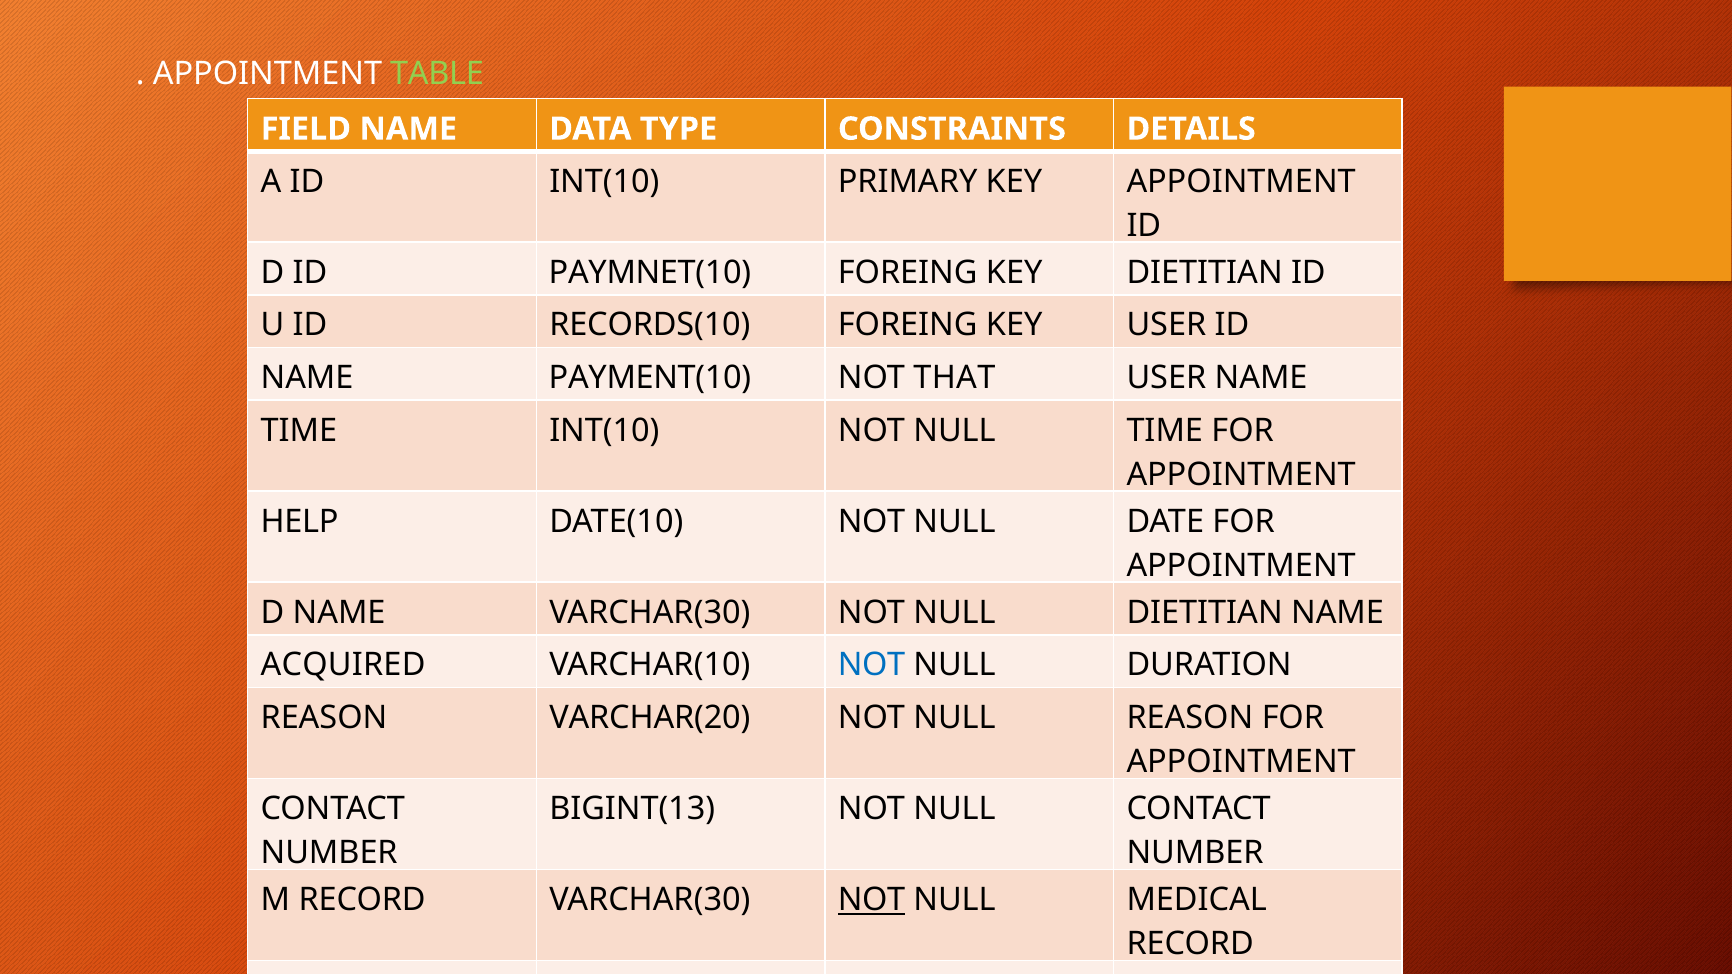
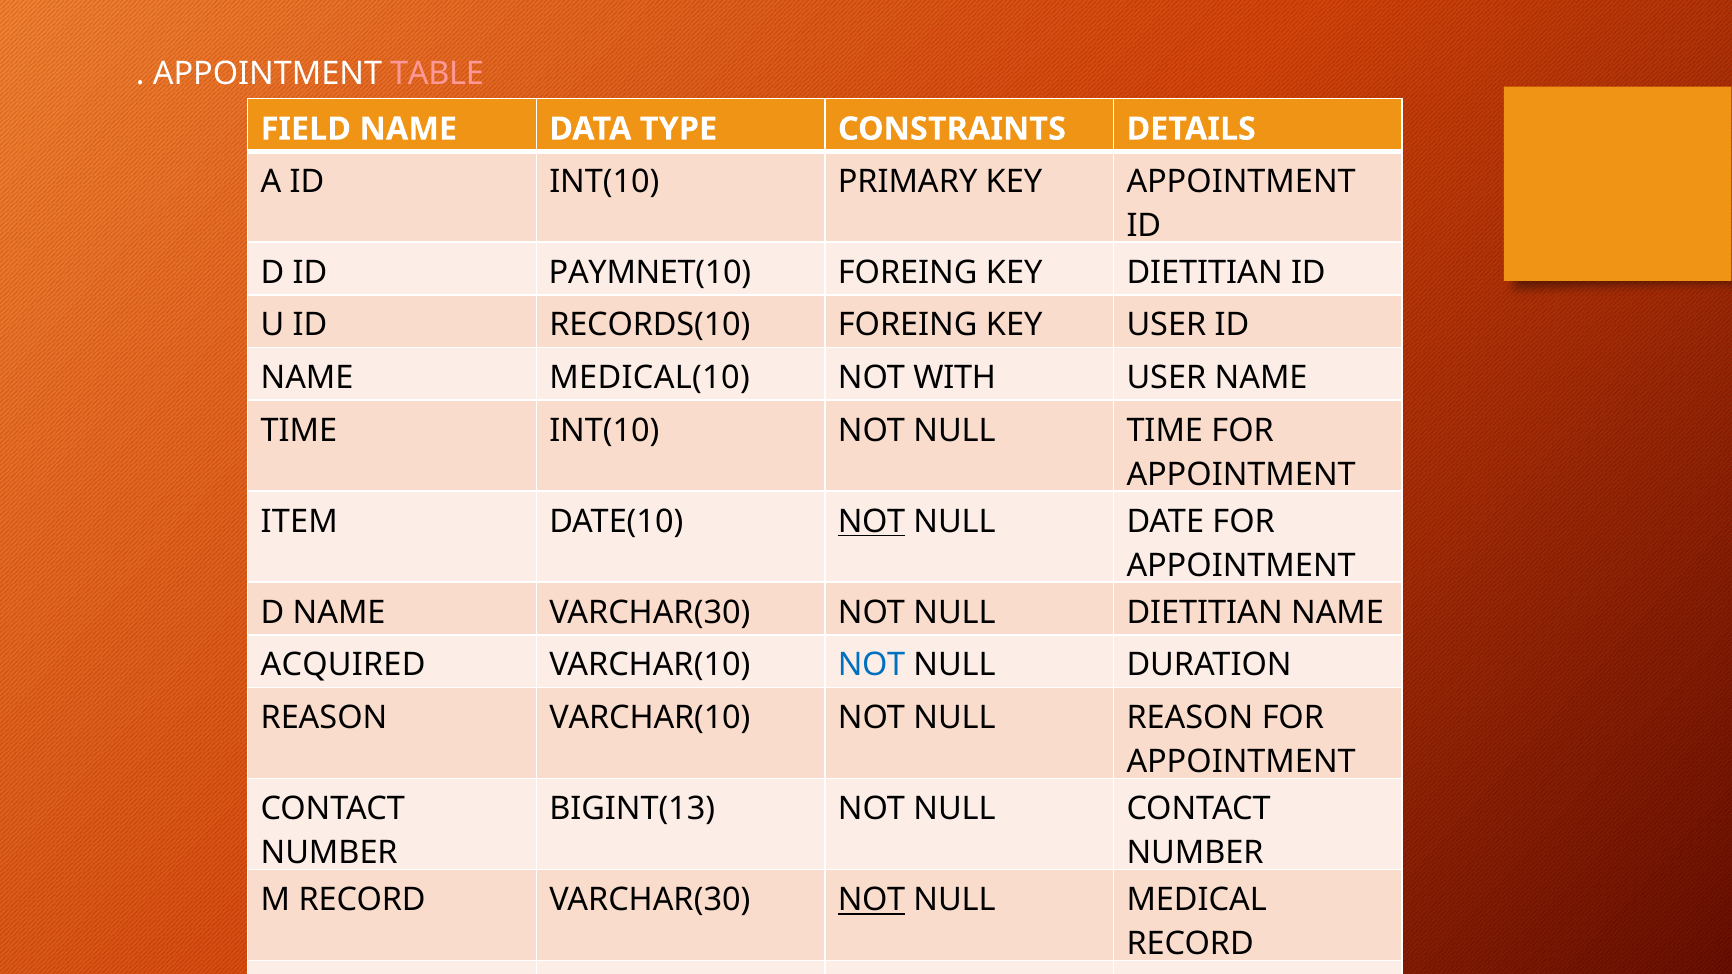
TABLE colour: light green -> pink
PAYMENT(10: PAYMENT(10 -> MEDICAL(10
THAT: THAT -> WITH
HELP: HELP -> ITEM
NOT at (872, 522) underline: none -> present
REASON VARCHAR(20: VARCHAR(20 -> VARCHAR(10
